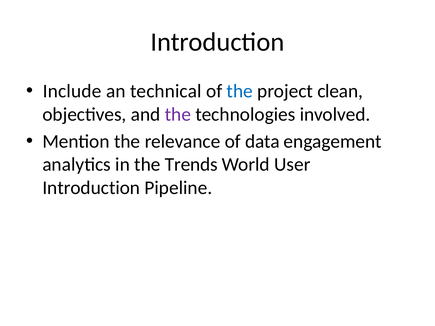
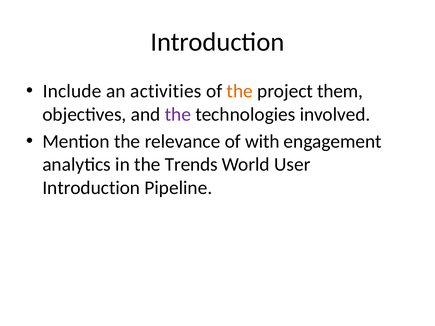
technical: technical -> activities
the at (240, 91) colour: blue -> orange
clean: clean -> them
data: data -> with
